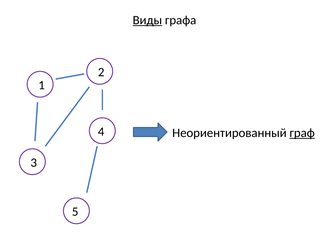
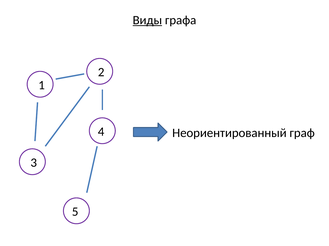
граф underline: present -> none
